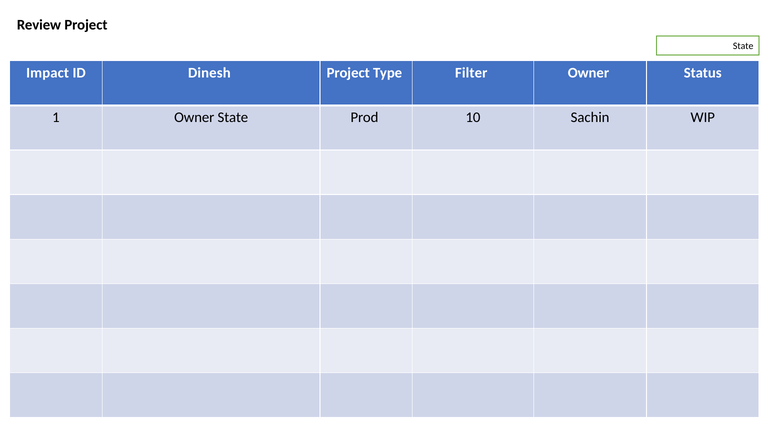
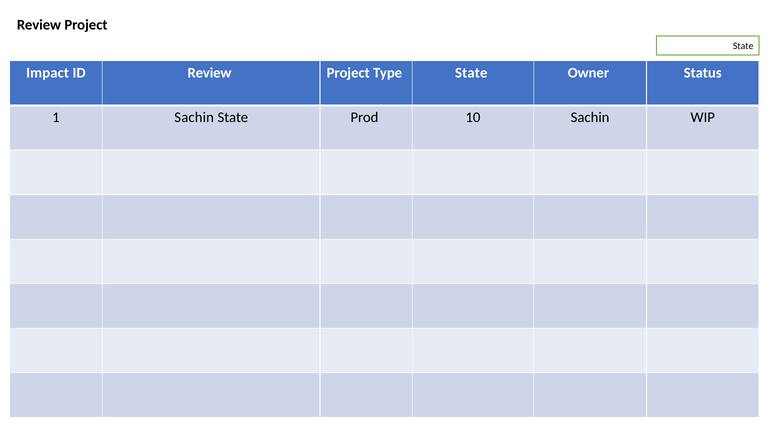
ID Dinesh: Dinesh -> Review
Type Filter: Filter -> State
1 Owner: Owner -> Sachin
